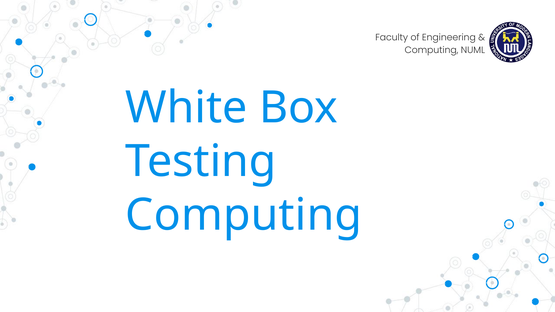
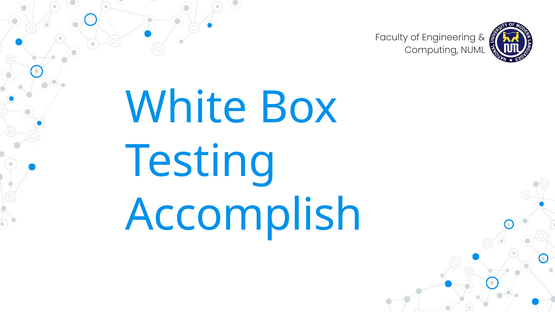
Computing at (244, 215): Computing -> Accomplish
